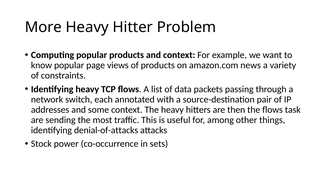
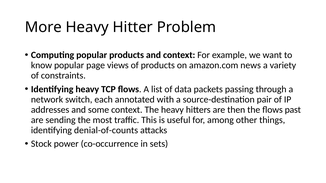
task: task -> past
denial-of-attacks: denial-of-attacks -> denial-of-counts
